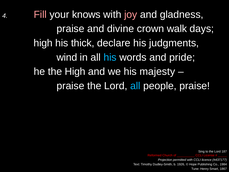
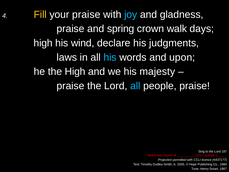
Fill colour: pink -> yellow
your knows: knows -> praise
joy colour: pink -> light blue
divine: divine -> spring
thick: thick -> wind
wind: wind -> laws
pride: pride -> upon
